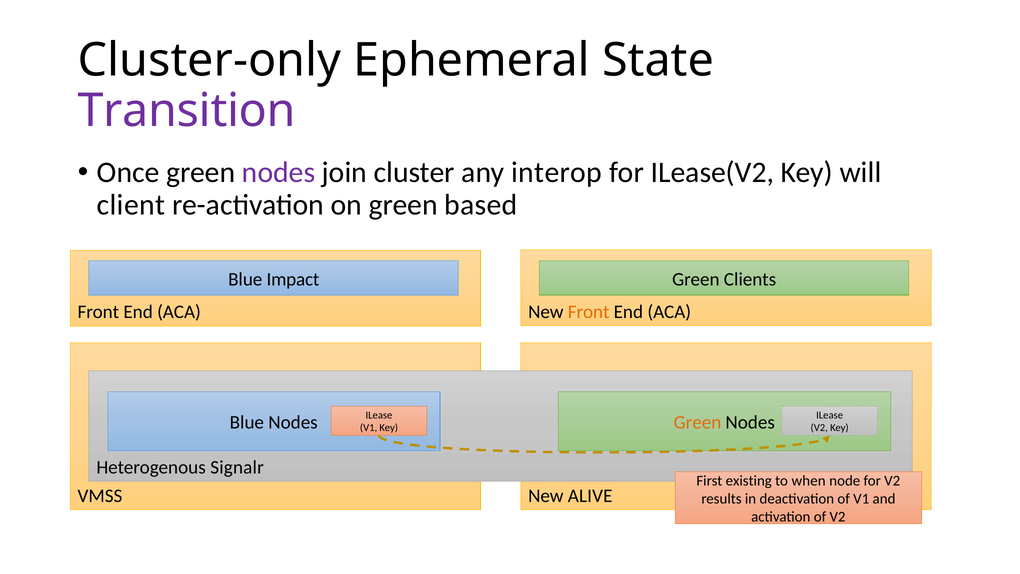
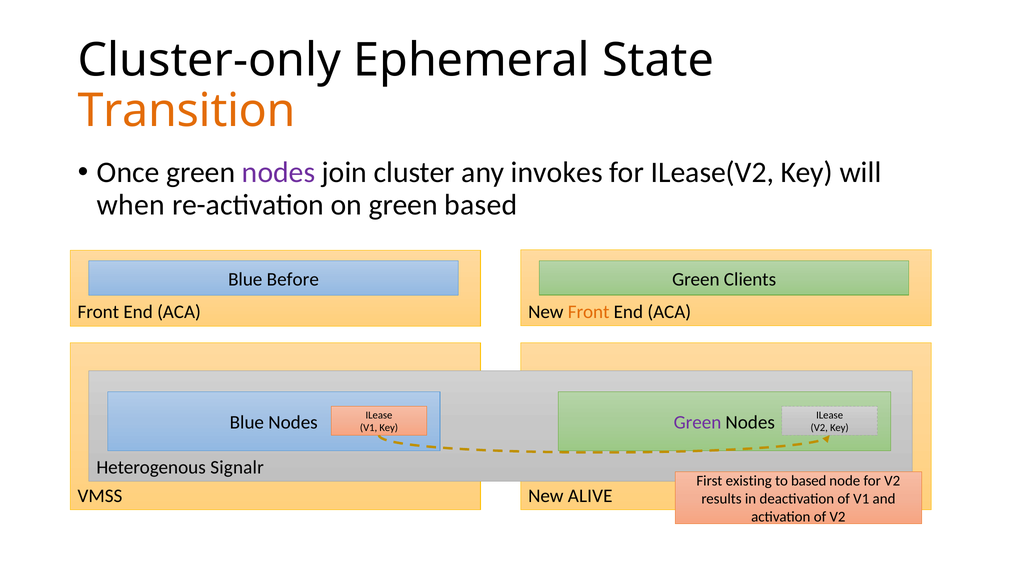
Transition colour: purple -> orange
interop: interop -> invokes
client: client -> when
Impact: Impact -> Before
Green at (698, 422) colour: orange -> purple
to when: when -> based
